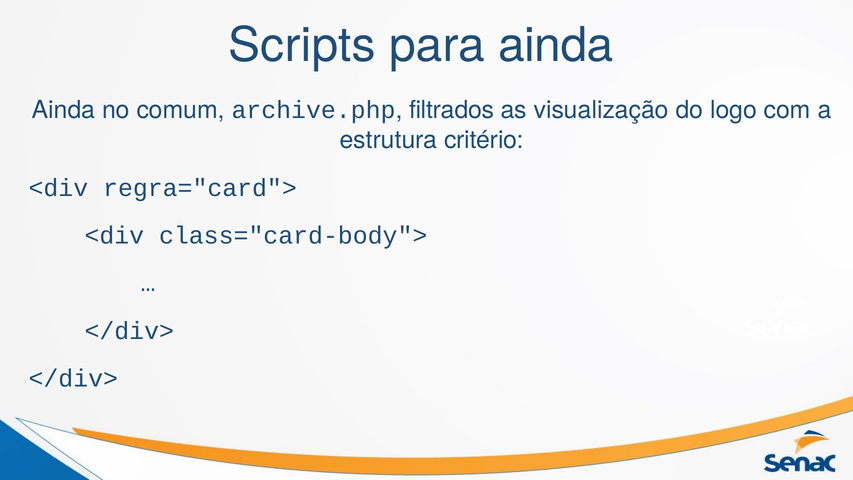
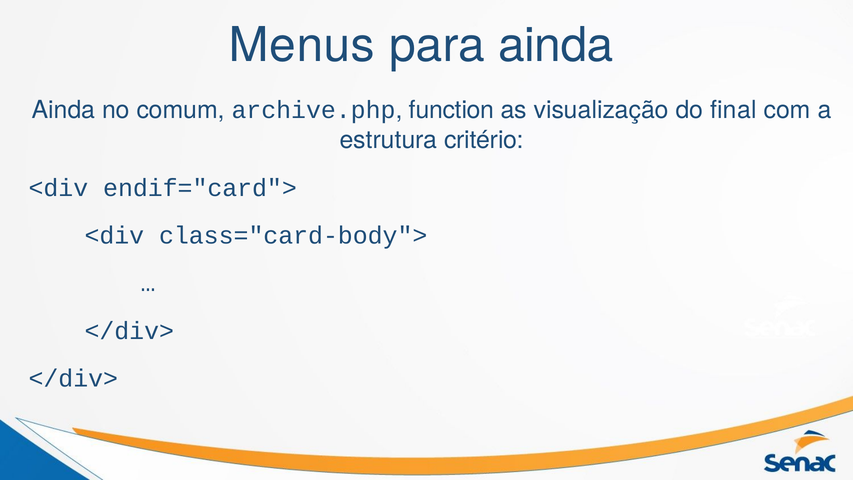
Scripts: Scripts -> Menus
filtrados: filtrados -> function
logo: logo -> final
regra="card">: regra="card"> -> endif="card">
